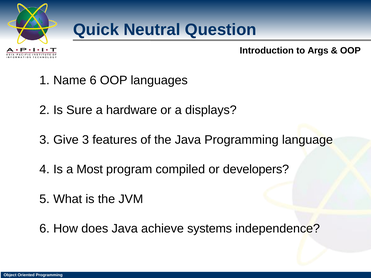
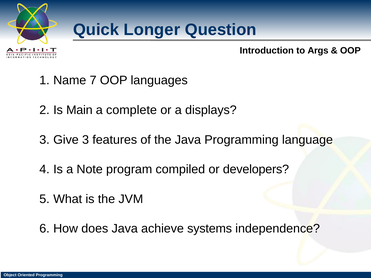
Neutral: Neutral -> Longer
Name 6: 6 -> 7
Sure: Sure -> Main
hardware: hardware -> complete
Most: Most -> Note
